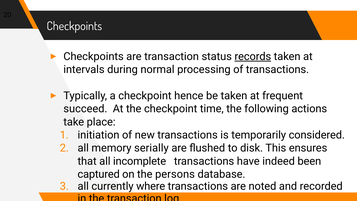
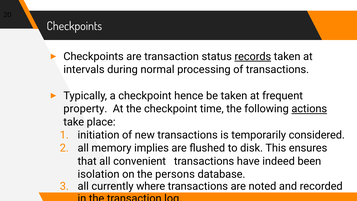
succeed: succeed -> property
actions underline: none -> present
serially: serially -> implies
incomplete: incomplete -> convenient
captured: captured -> isolation
